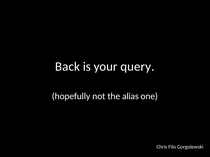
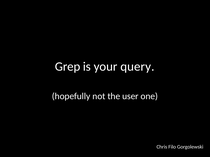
Back: Back -> Grep
alias: alias -> user
